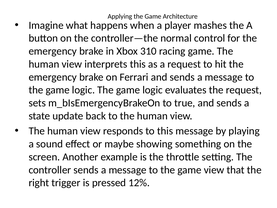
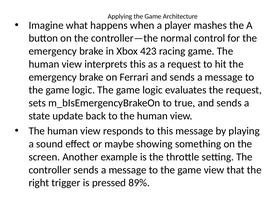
310: 310 -> 423
12%: 12% -> 89%
